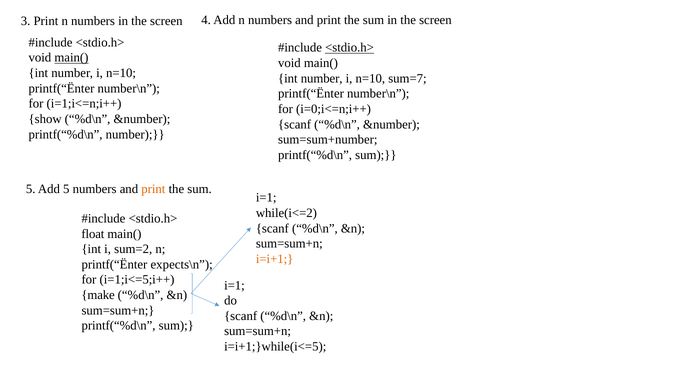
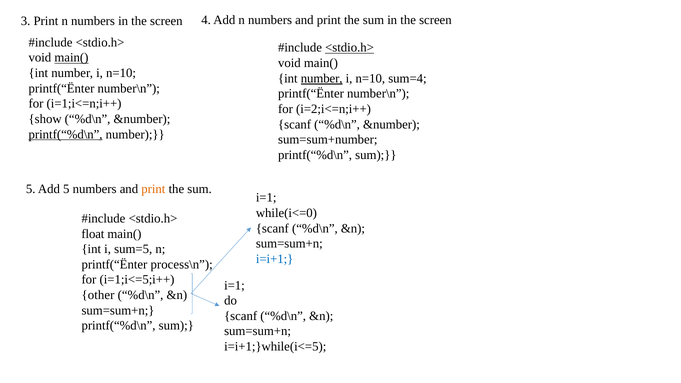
number at (322, 78) underline: none -> present
sum=7: sum=7 -> sum=4
i=0;i<=n;i++: i=0;i<=n;i++ -> i=2;i<=n;i++
printf(“%d\n at (66, 134) underline: none -> present
while(i<=2: while(i<=2 -> while(i<=0
sum=2: sum=2 -> sum=5
i=i+1 colour: orange -> blue
expects\n: expects\n -> process\n
make: make -> other
